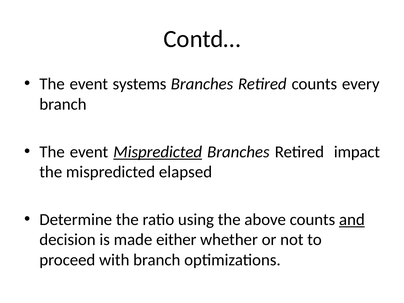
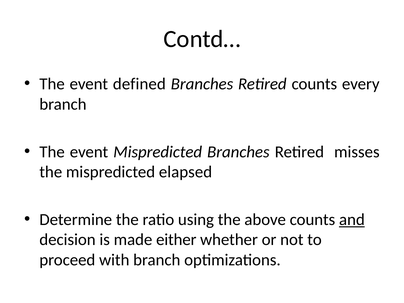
systems: systems -> defined
Mispredicted at (158, 152) underline: present -> none
impact: impact -> misses
